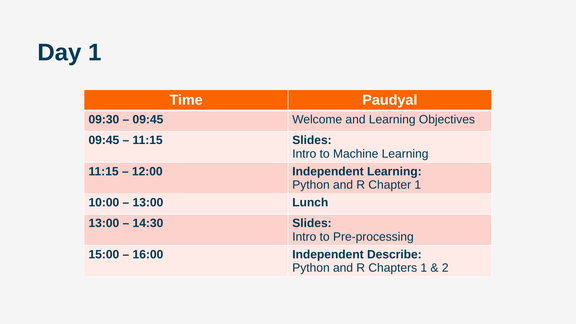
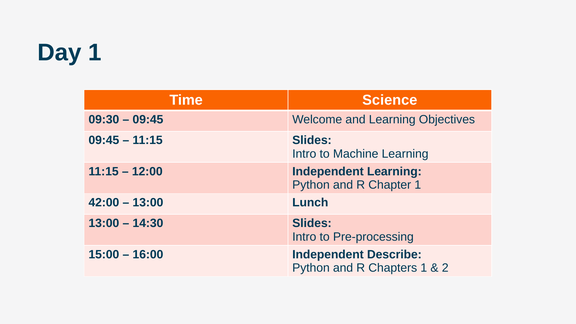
Paudyal: Paudyal -> Science
10:00: 10:00 -> 42:00
